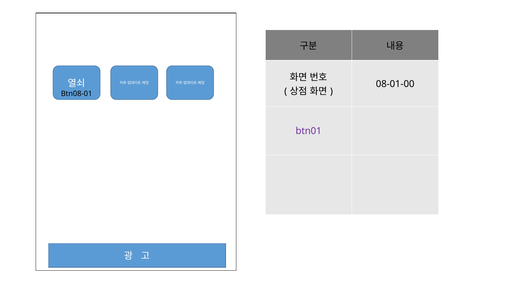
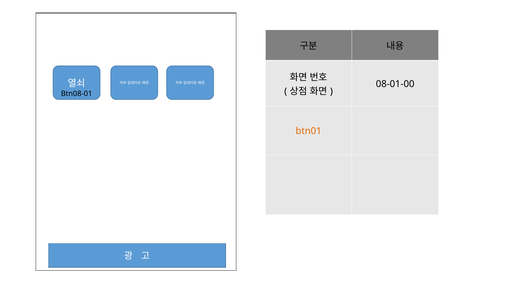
btn01 colour: purple -> orange
